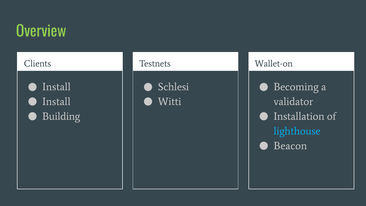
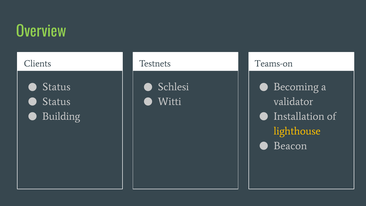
Wallet-on: Wallet-on -> Teams-on
Install at (56, 87): Install -> Status
Install at (56, 102): Install -> Status
lighthouse colour: light blue -> yellow
